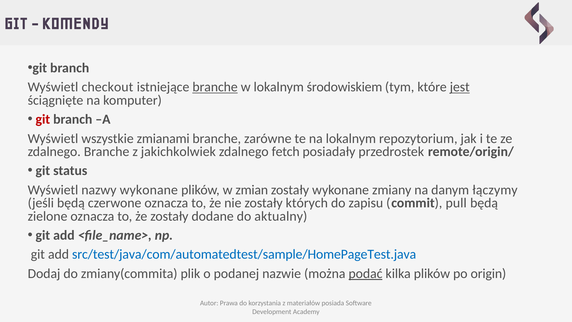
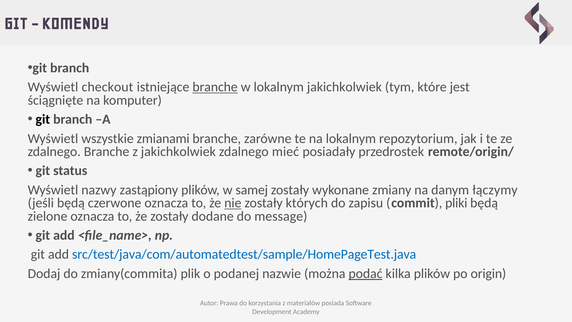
lokalnym środowiskiem: środowiskiem -> jakichkolwiek
jest underline: present -> none
git at (43, 119) colour: red -> black
fetch: fetch -> mieć
nazwy wykonane: wykonane -> zastąpiony
zmian: zmian -> samej
nie underline: none -> present
pull: pull -> pliki
aktualny: aktualny -> message
